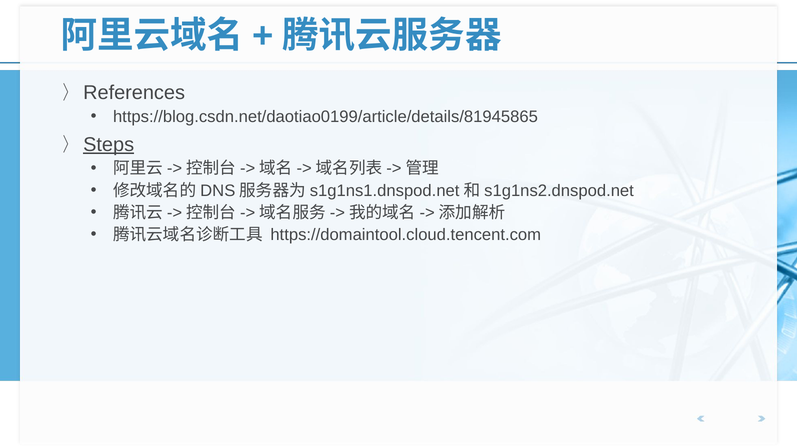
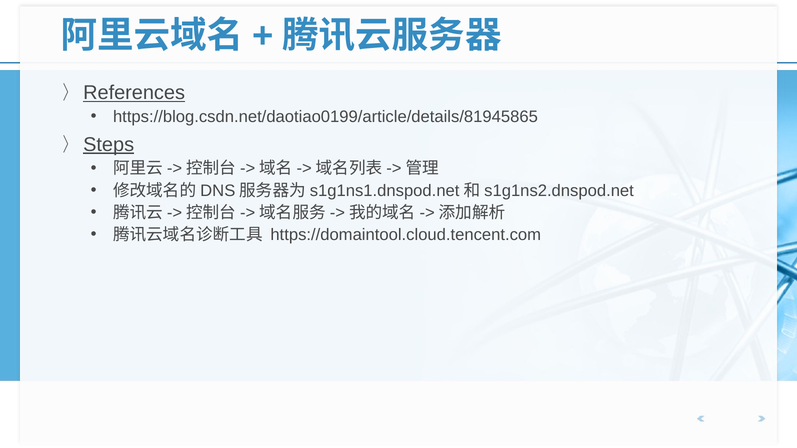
References underline: none -> present
